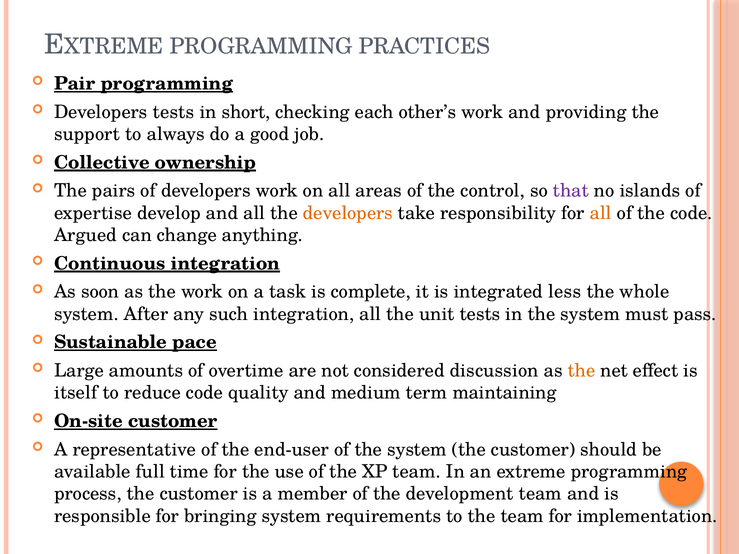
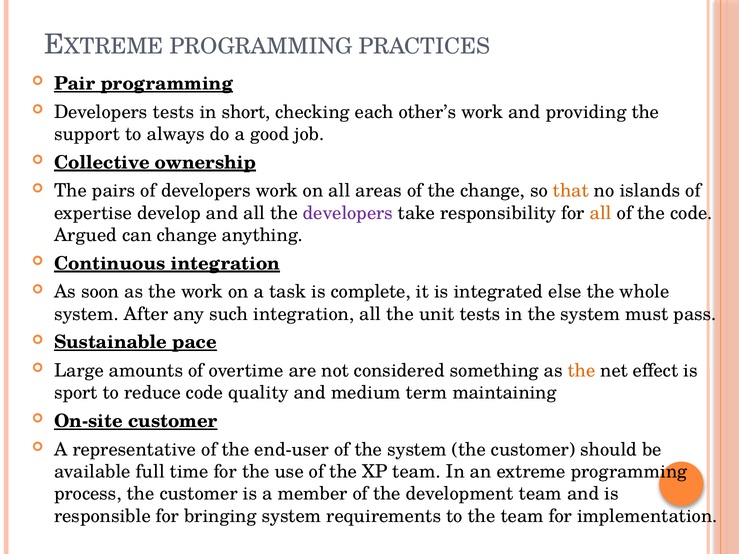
the control: control -> change
that colour: purple -> orange
developers at (348, 213) colour: orange -> purple
less: less -> else
discussion: discussion -> something
itself: itself -> sport
